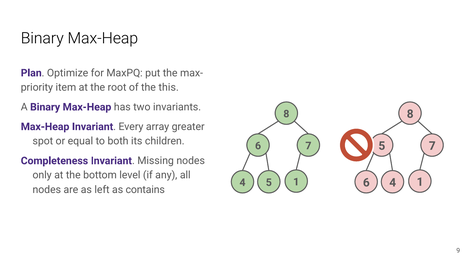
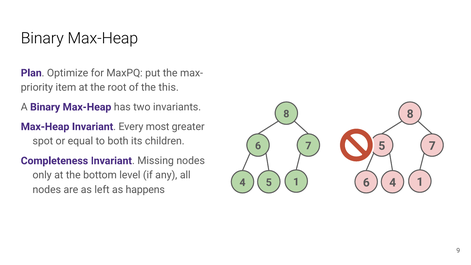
array: array -> most
contains: contains -> happens
